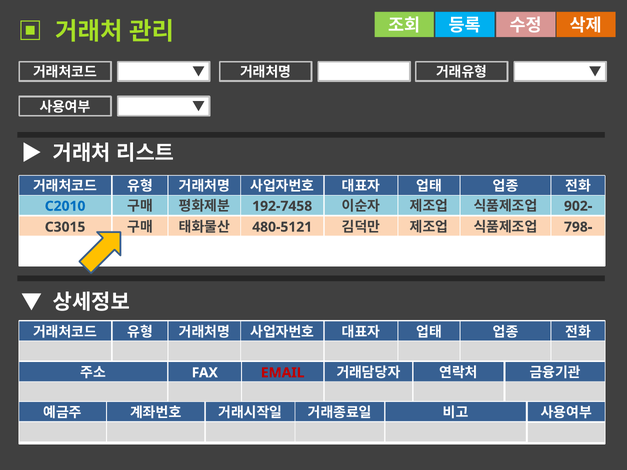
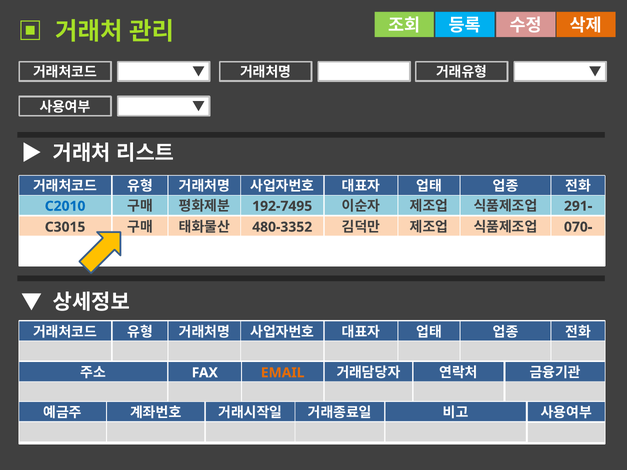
192-7458: 192-7458 -> 192-7495
902-: 902- -> 291-
480-5121: 480-5121 -> 480-3352
798-: 798- -> 070-
EMAIL colour: red -> orange
